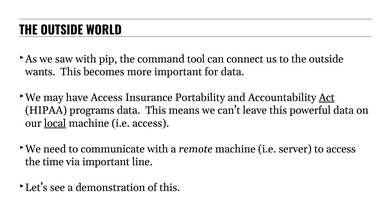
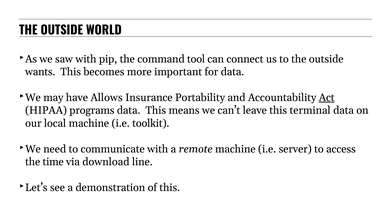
have Access: Access -> Allows
powerful: powerful -> terminal
local underline: present -> none
i.e access: access -> toolkit
via important: important -> download
